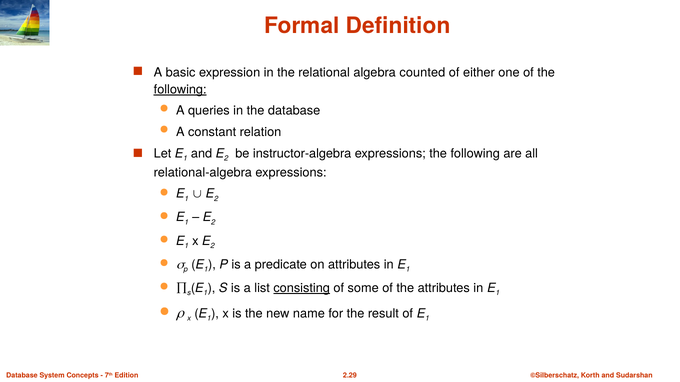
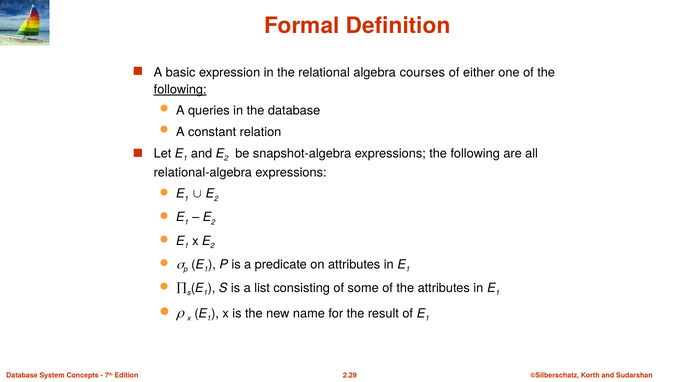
counted: counted -> courses
instructor-algebra: instructor-algebra -> snapshot-algebra
consisting underline: present -> none
